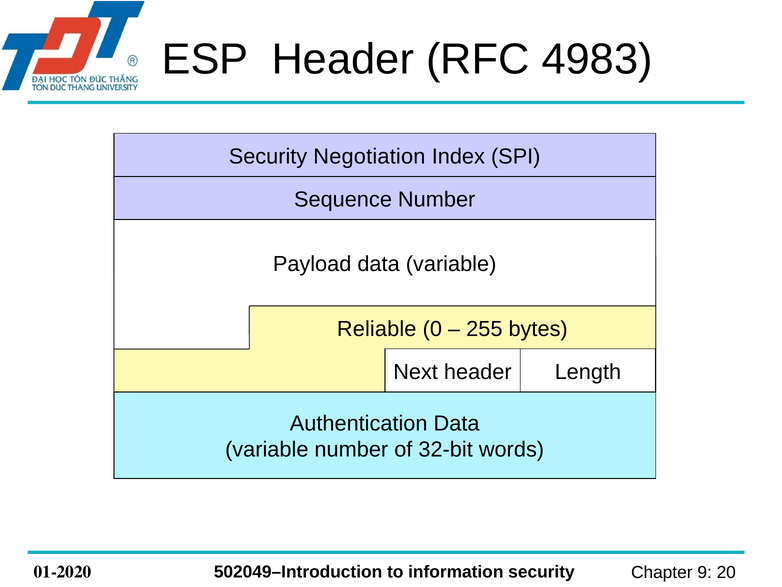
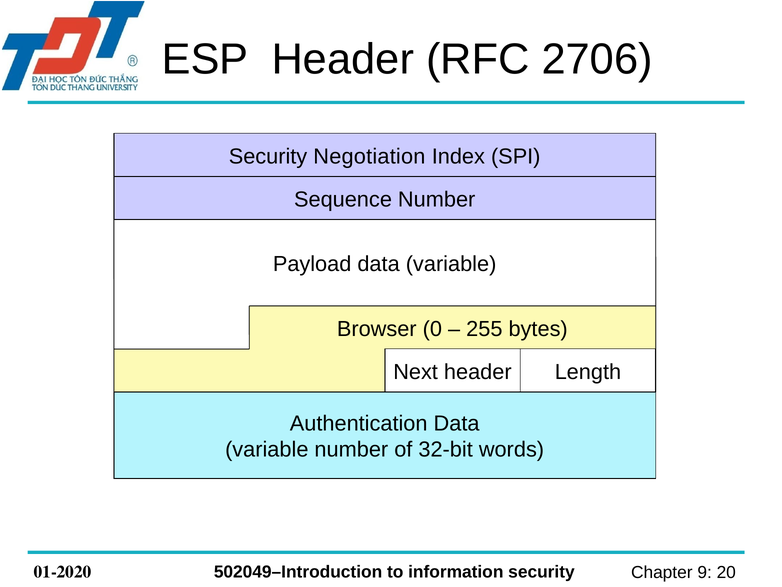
4983: 4983 -> 2706
Reliable: Reliable -> Browser
